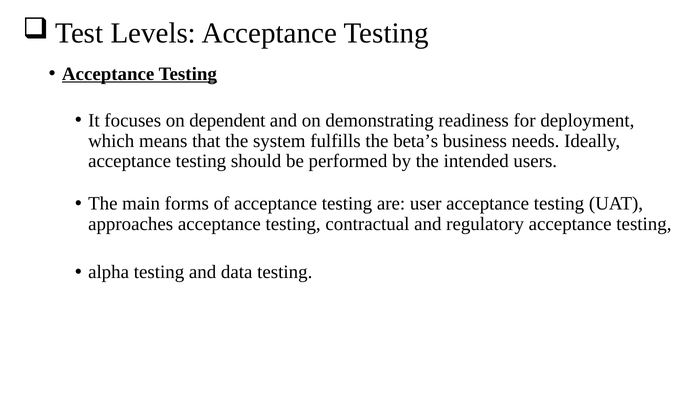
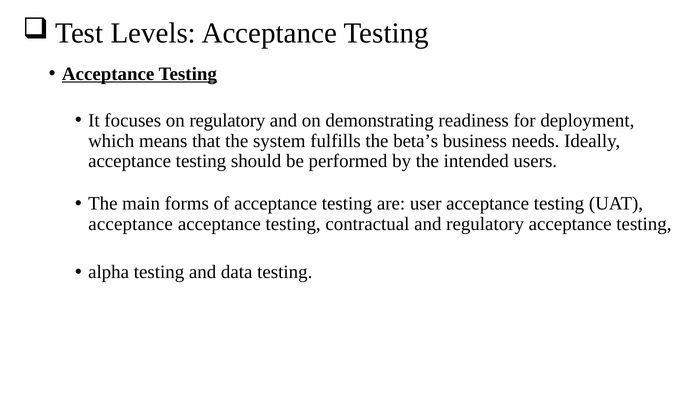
on dependent: dependent -> regulatory
approaches at (131, 224): approaches -> acceptance
